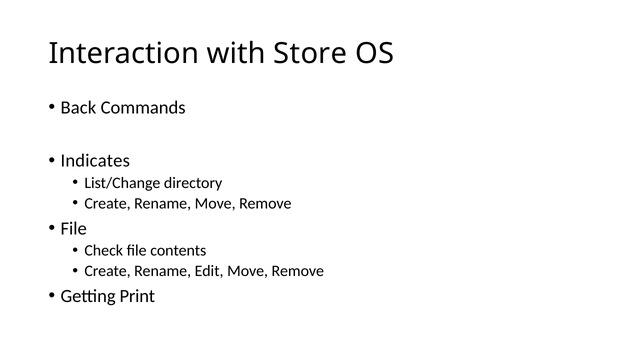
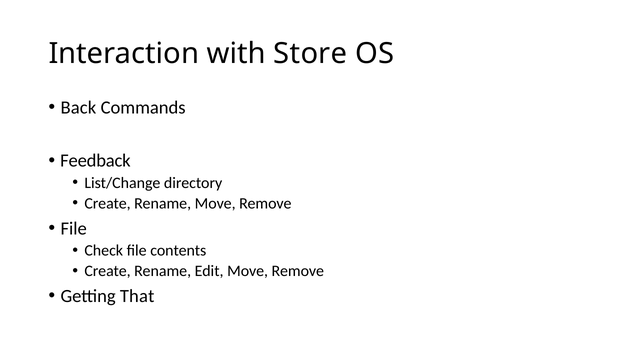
Indicates: Indicates -> Feedback
Print: Print -> That
